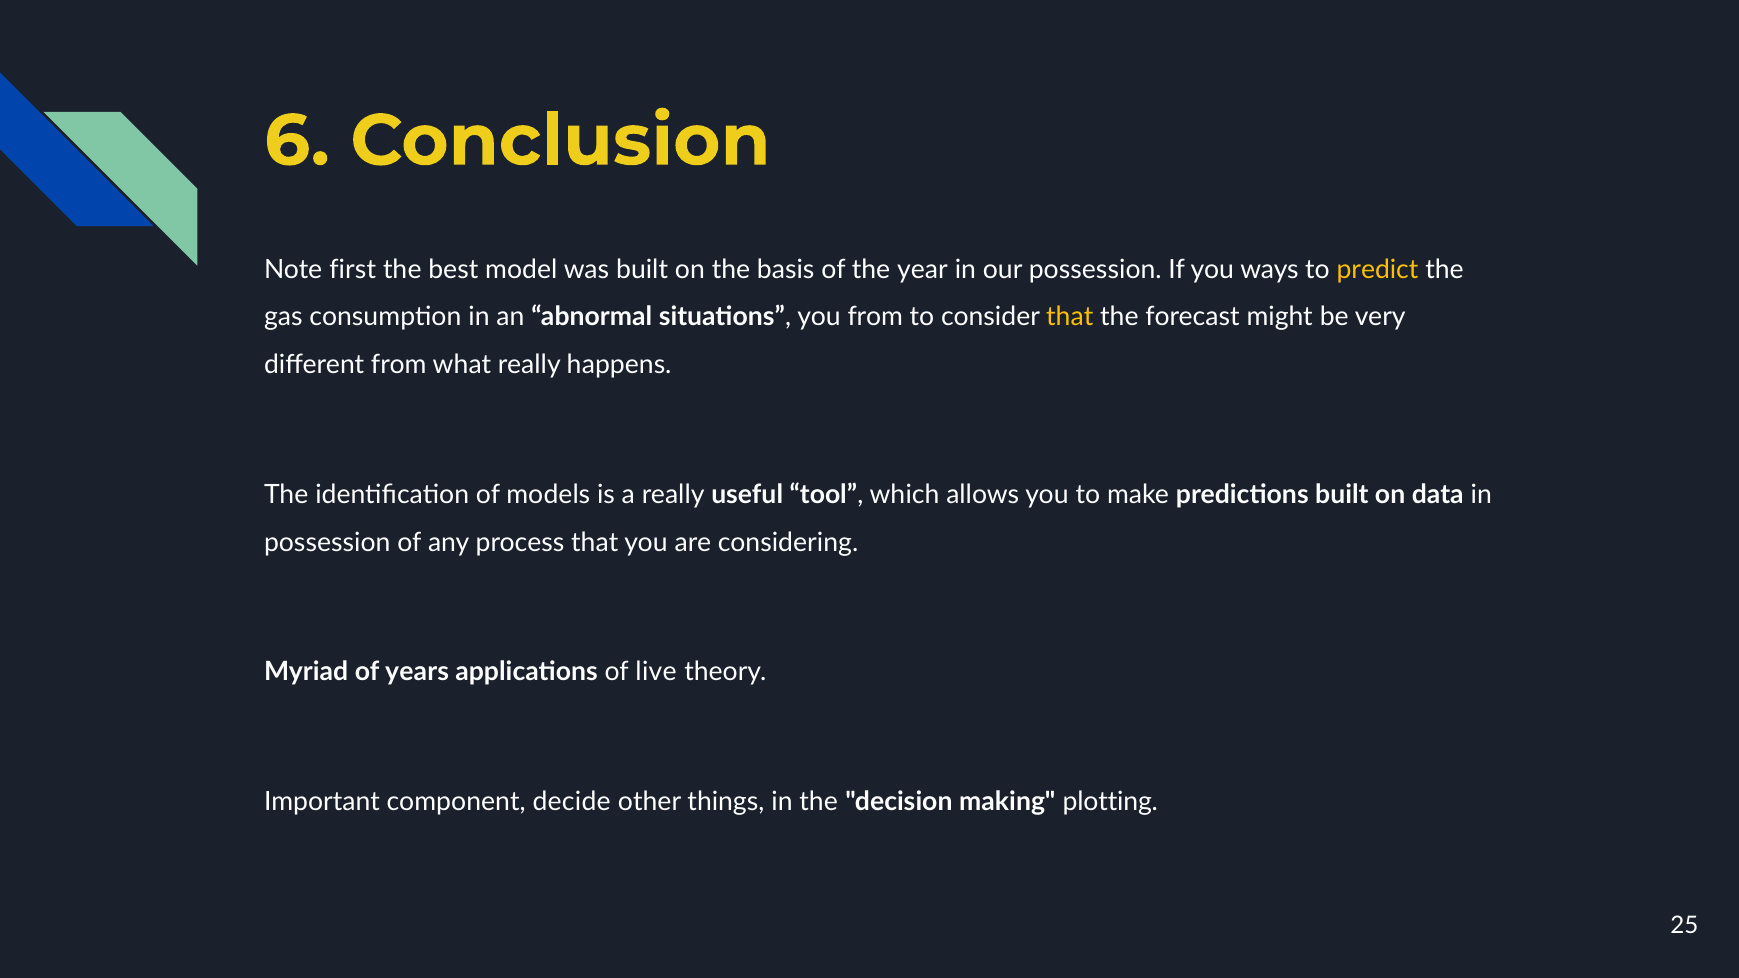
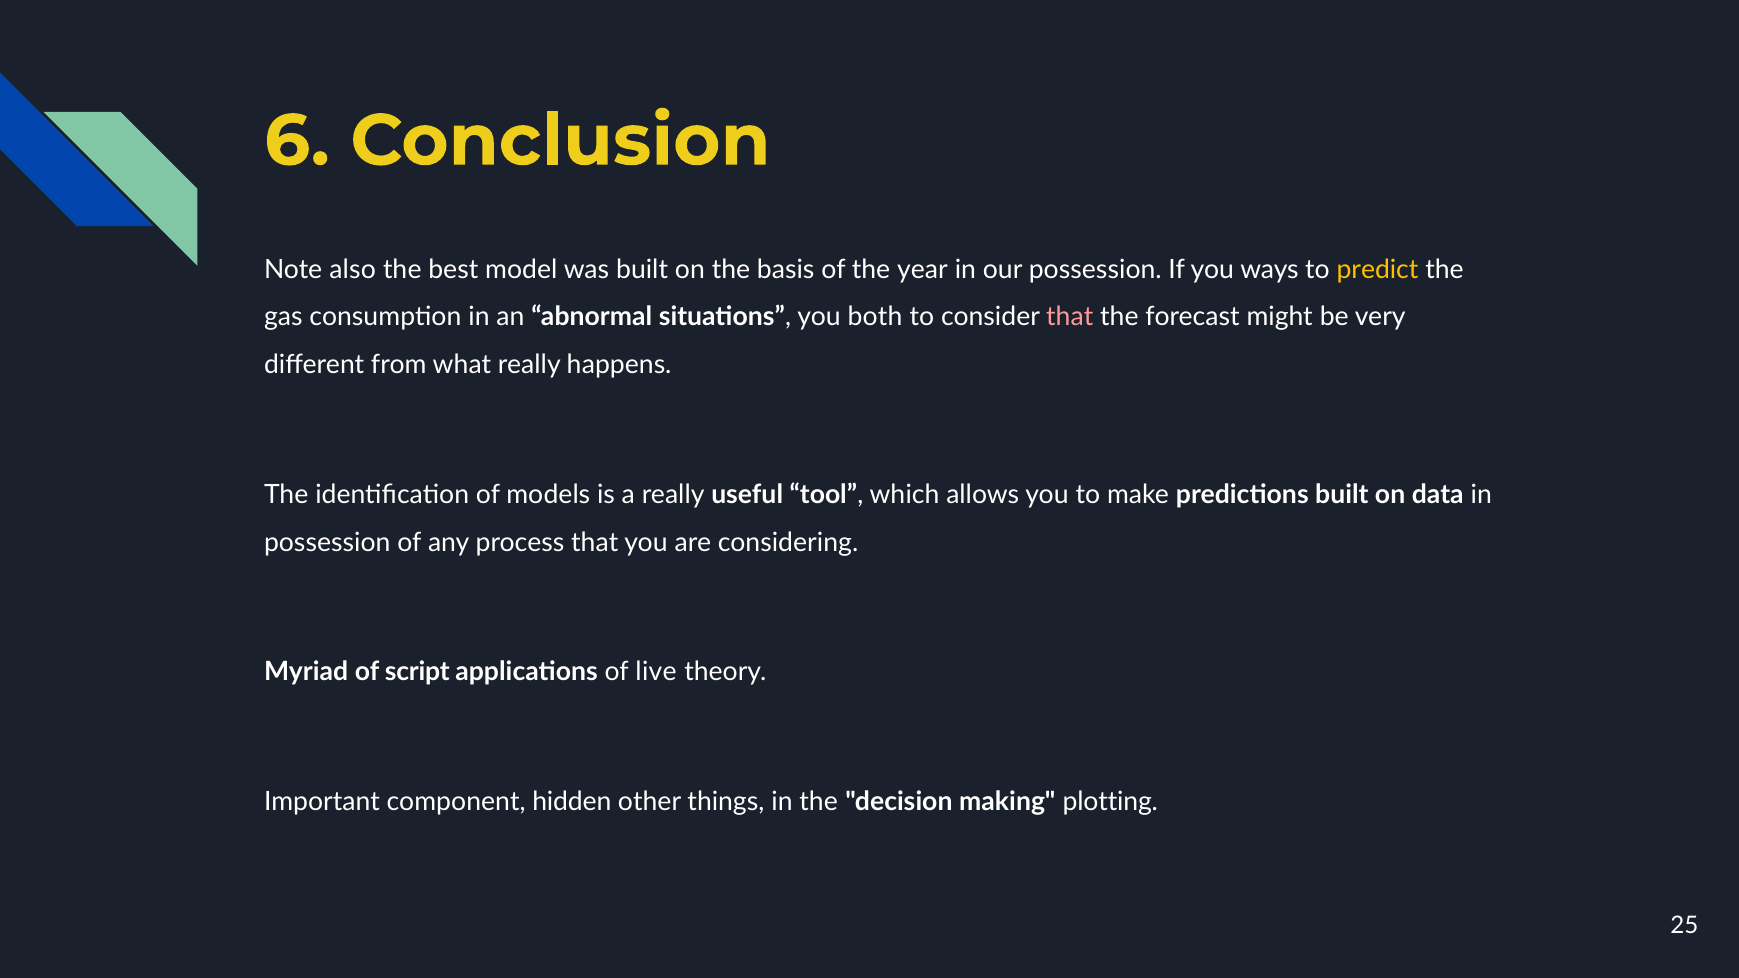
first: first -> also
you from: from -> both
that at (1070, 317) colour: yellow -> pink
years: years -> script
decide: decide -> hidden
